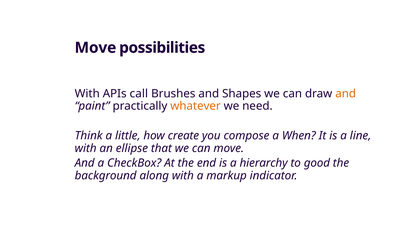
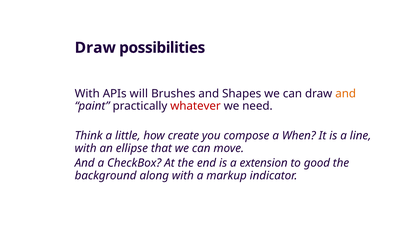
Move at (95, 48): Move -> Draw
call: call -> will
whatever colour: orange -> red
hierarchy: hierarchy -> extension
